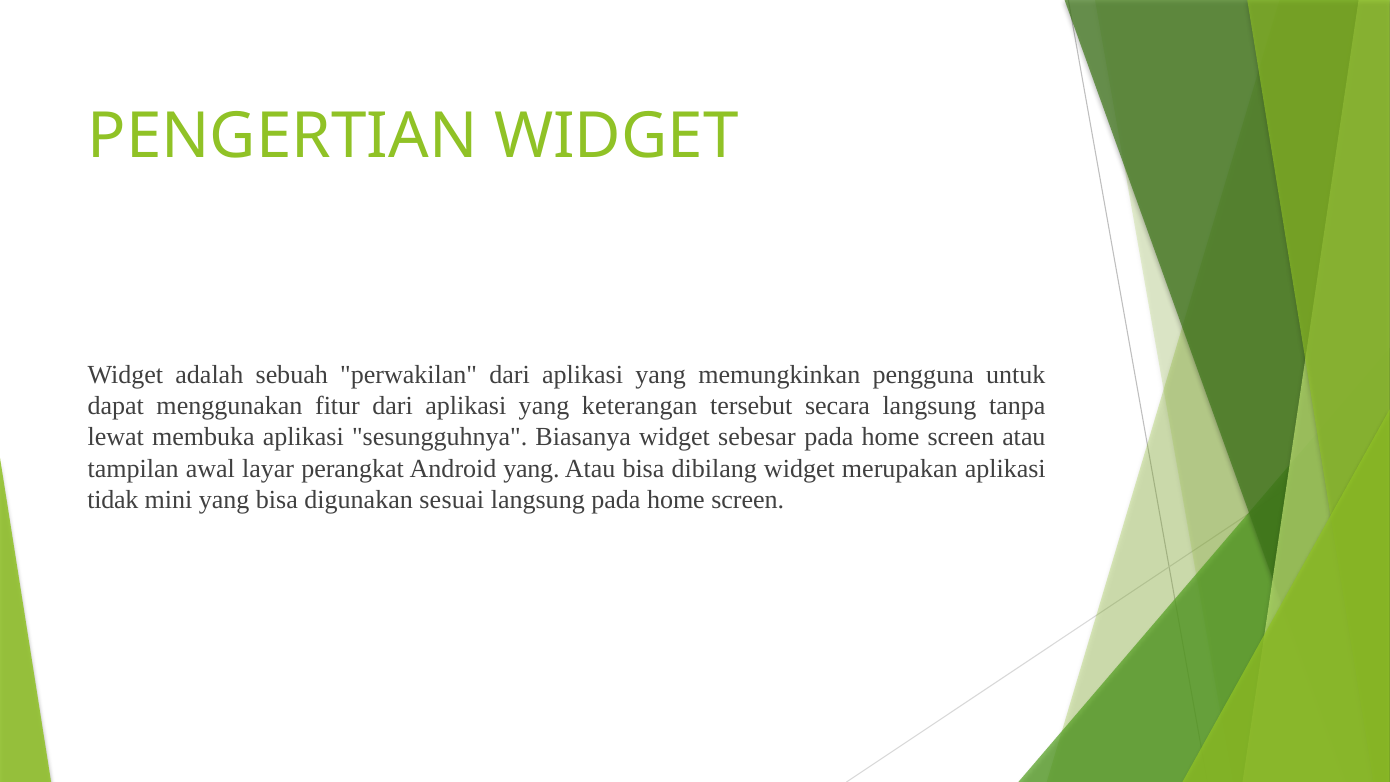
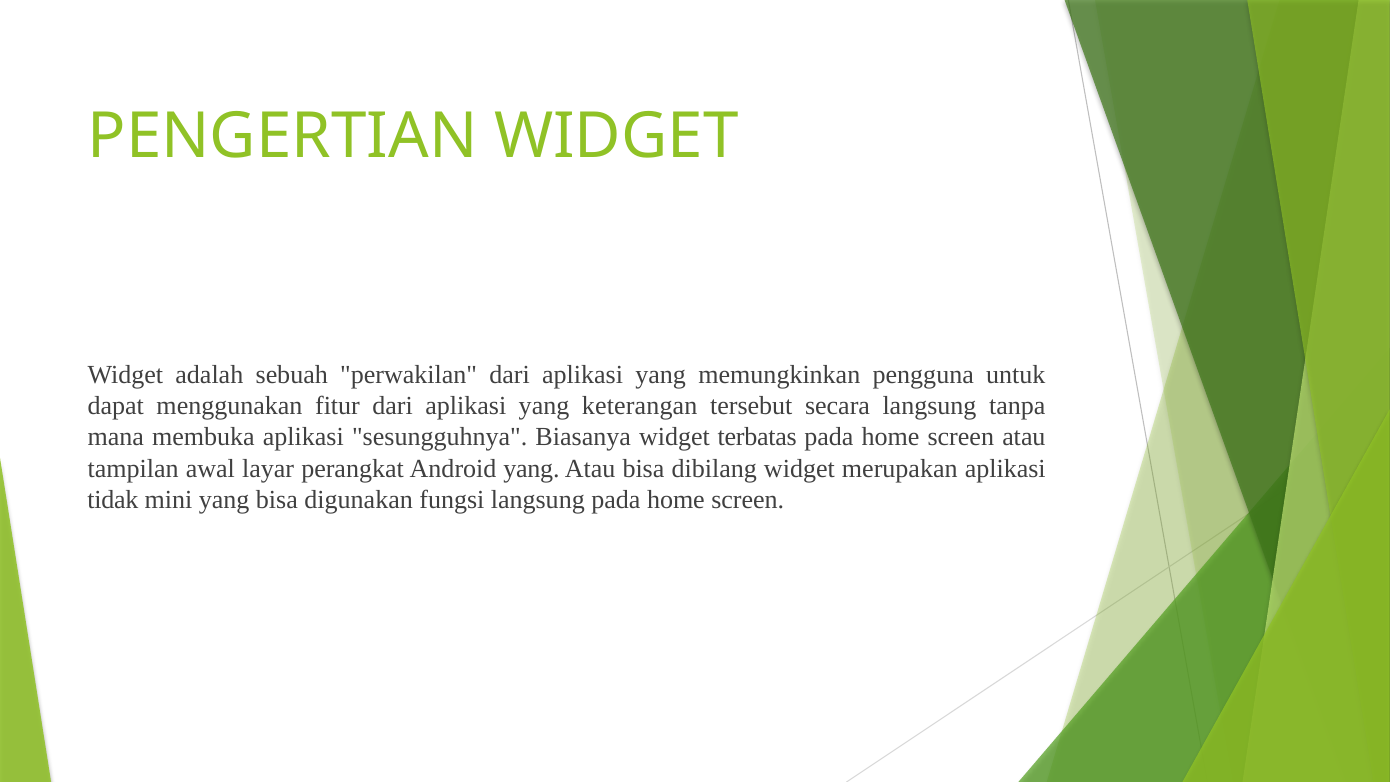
lewat: lewat -> mana
sebesar: sebesar -> terbatas
sesuai: sesuai -> fungsi
